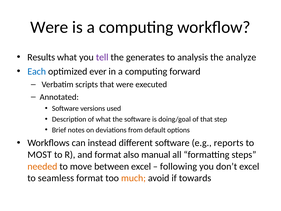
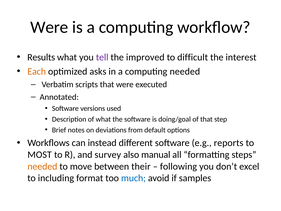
generates: generates -> improved
analysis: analysis -> difficult
analyze: analyze -> interest
Each colour: blue -> orange
ever: ever -> asks
computing forward: forward -> needed
and format: format -> survey
between excel: excel -> their
seamless: seamless -> including
much colour: orange -> blue
towards: towards -> samples
